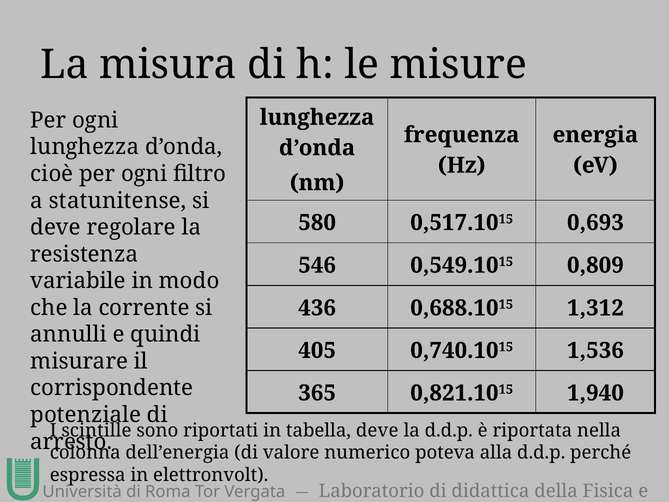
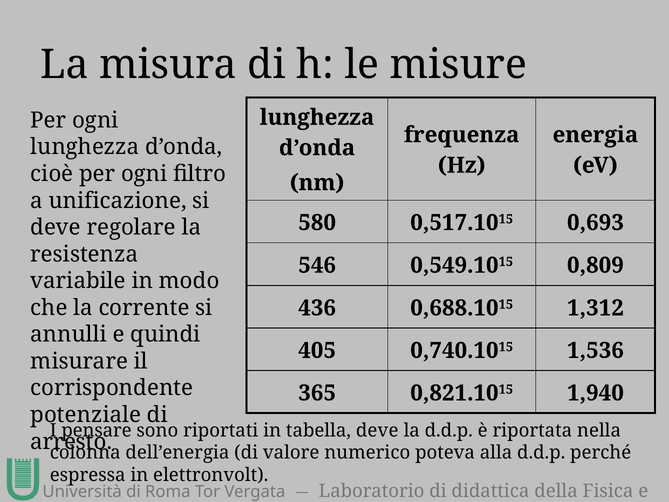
statunitense: statunitense -> unificazione
scintille: scintille -> pensare
